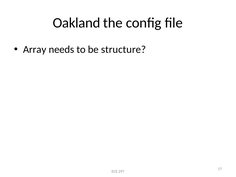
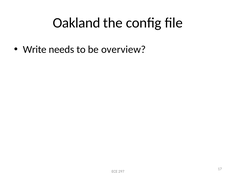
Array: Array -> Write
structure: structure -> overview
